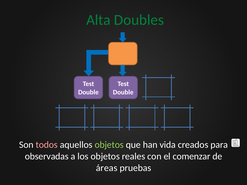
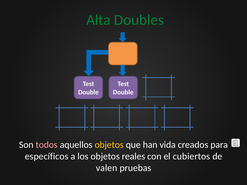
objetos at (109, 145) colour: light green -> yellow
observadas: observadas -> específicos
comenzar: comenzar -> cubiertos
áreas: áreas -> valen
